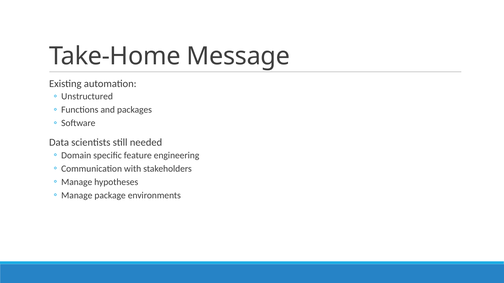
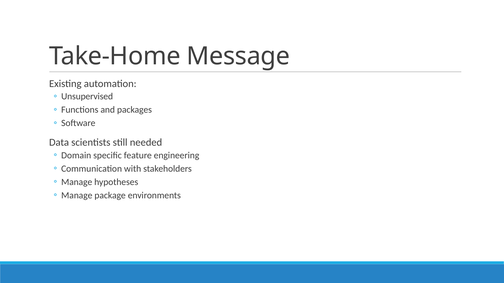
Unstructured: Unstructured -> Unsupervised
